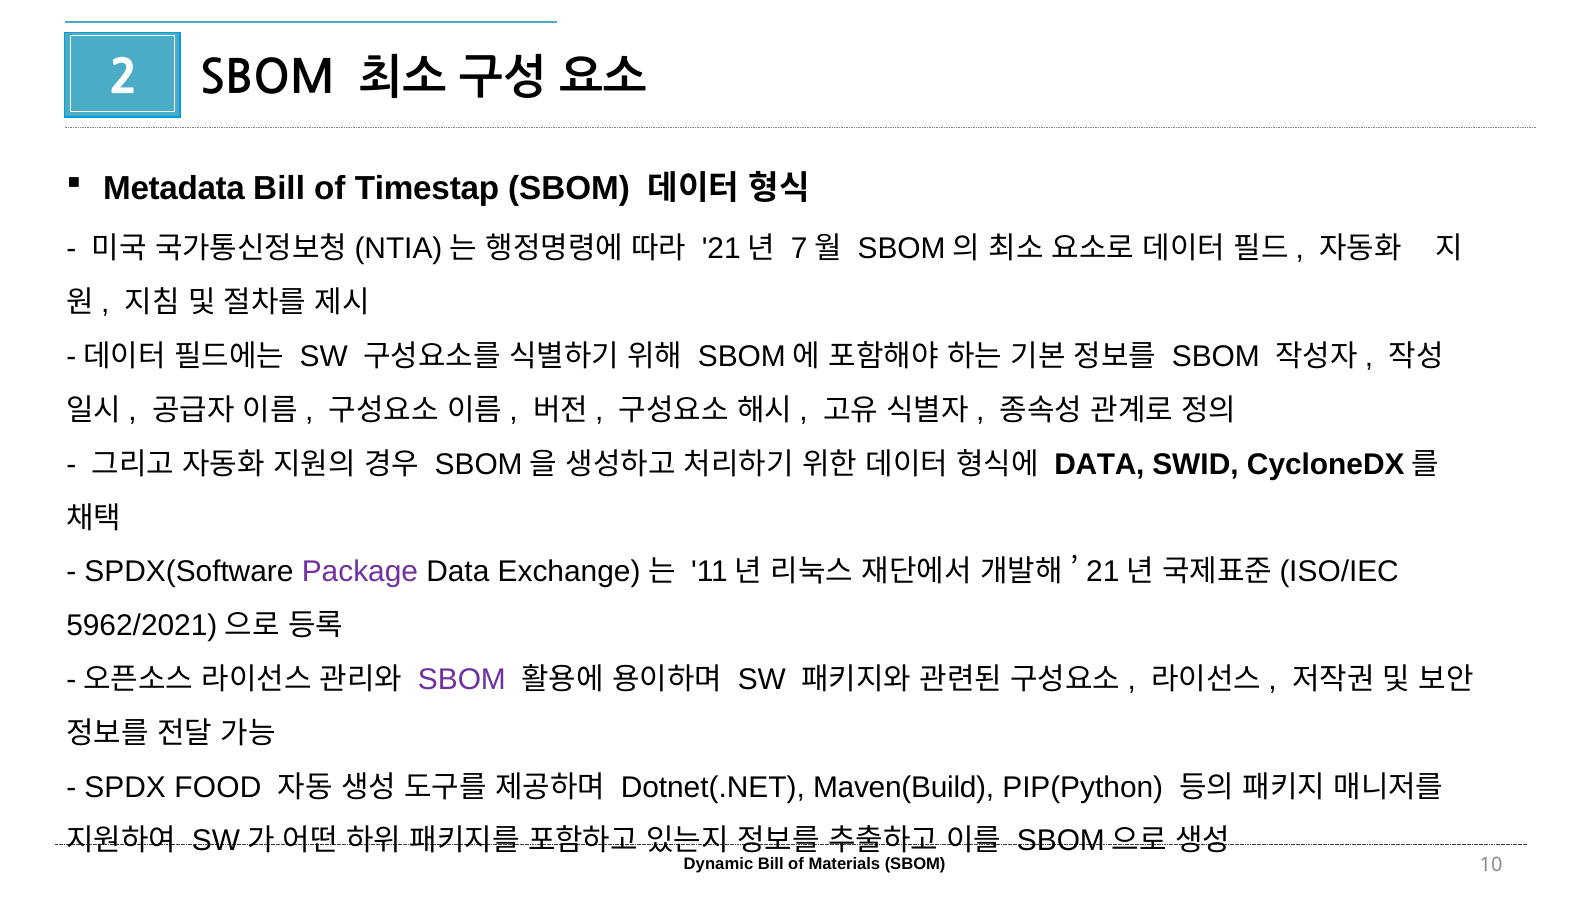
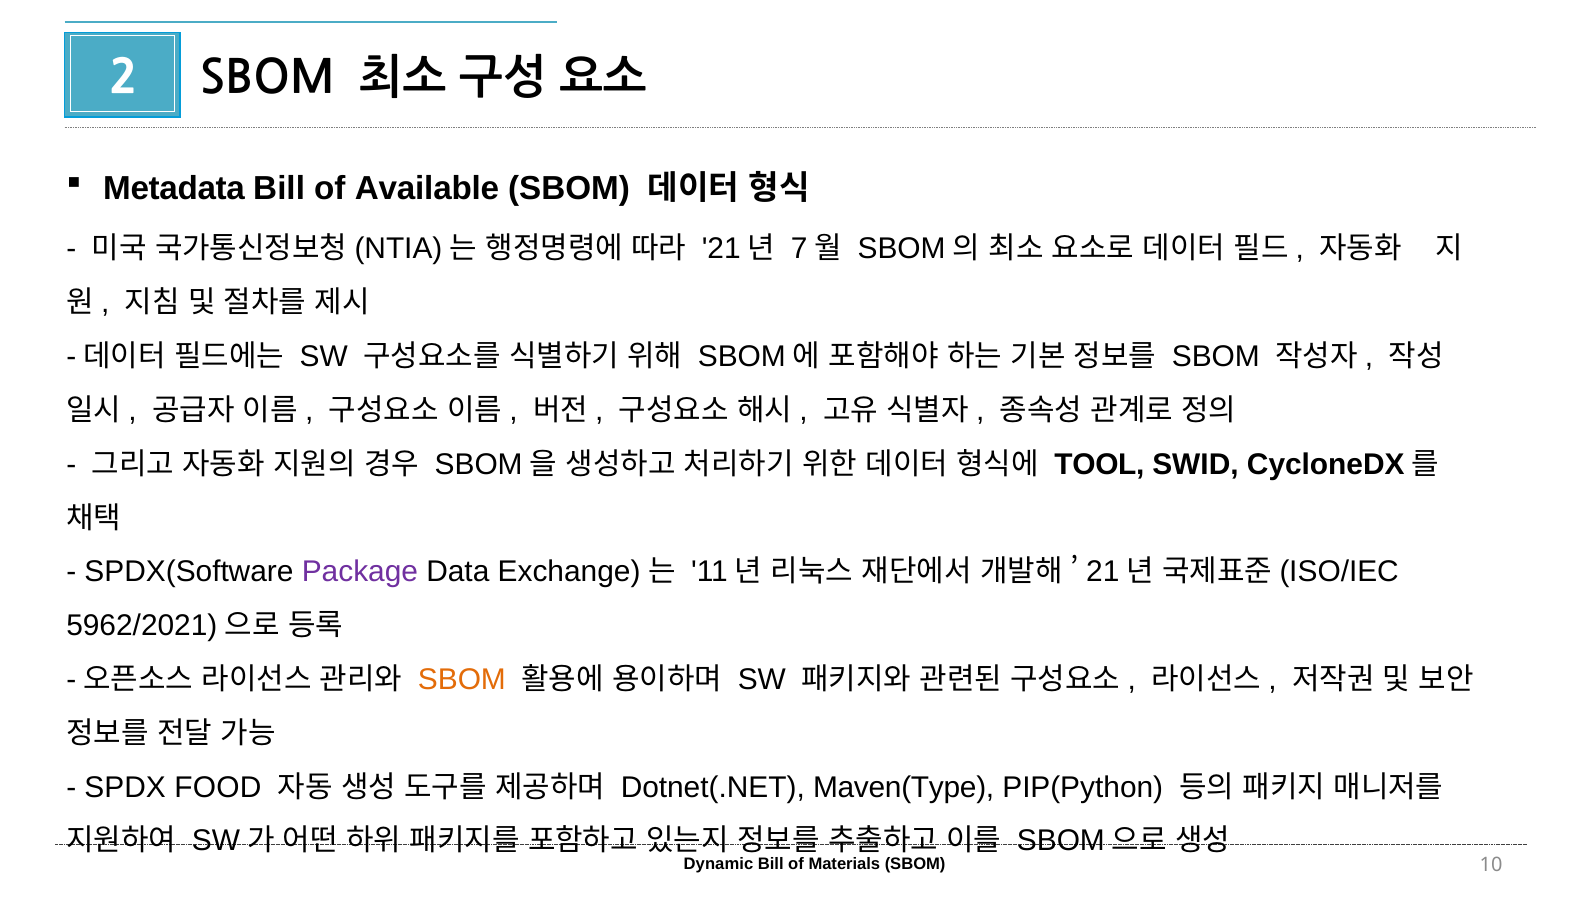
Timestap: Timestap -> Available
DATA at (1099, 464): DATA -> TOOL
SBOM at (462, 679) colour: purple -> orange
Maven(Build: Maven(Build -> Maven(Type
